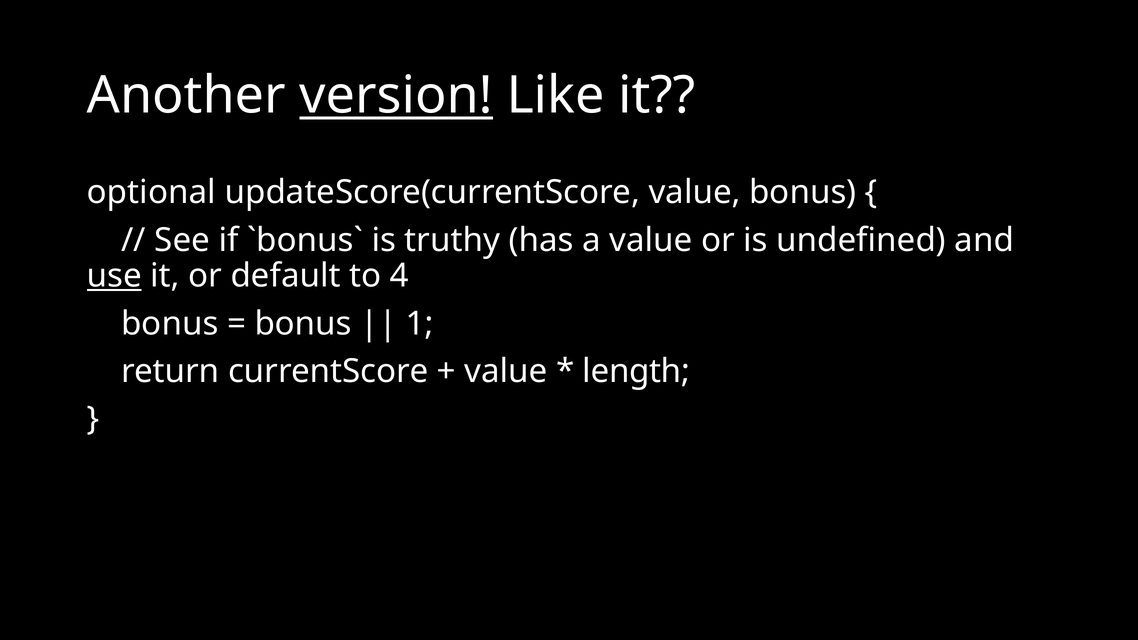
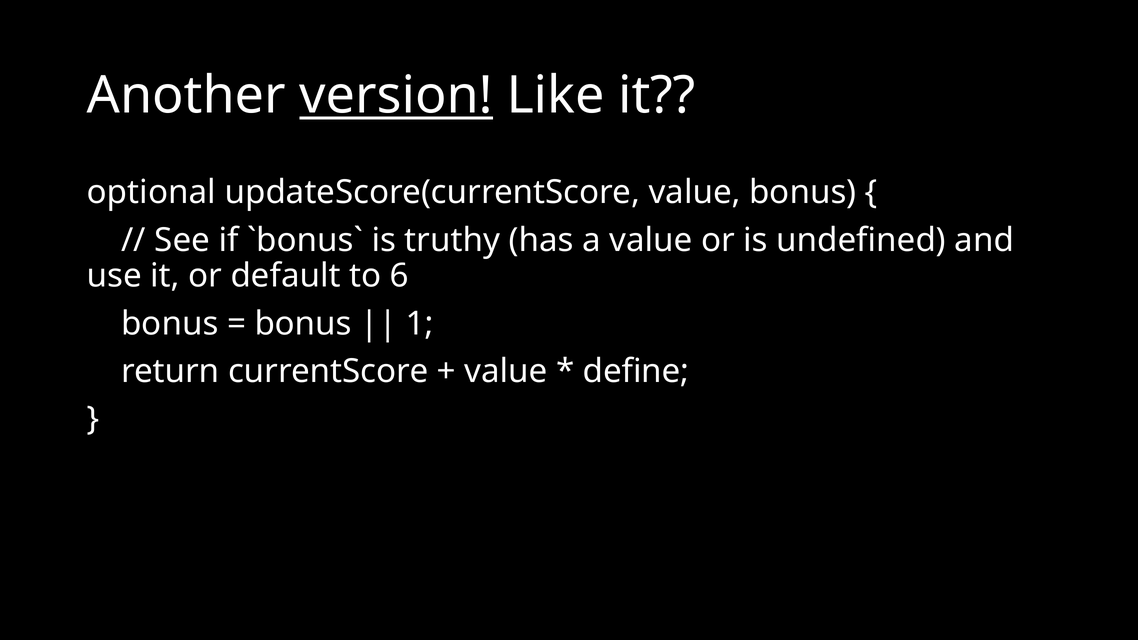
use underline: present -> none
4: 4 -> 6
length: length -> define
